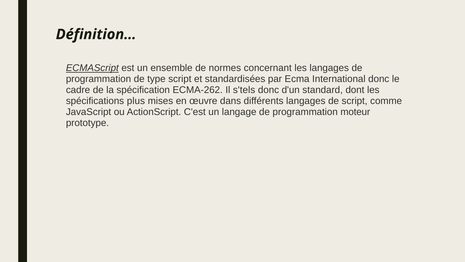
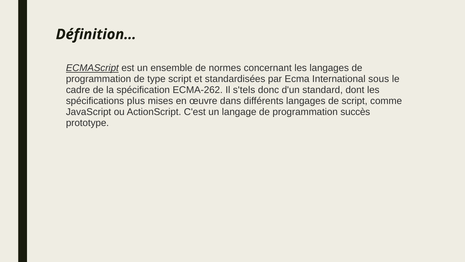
International donc: donc -> sous
moteur: moteur -> succès
